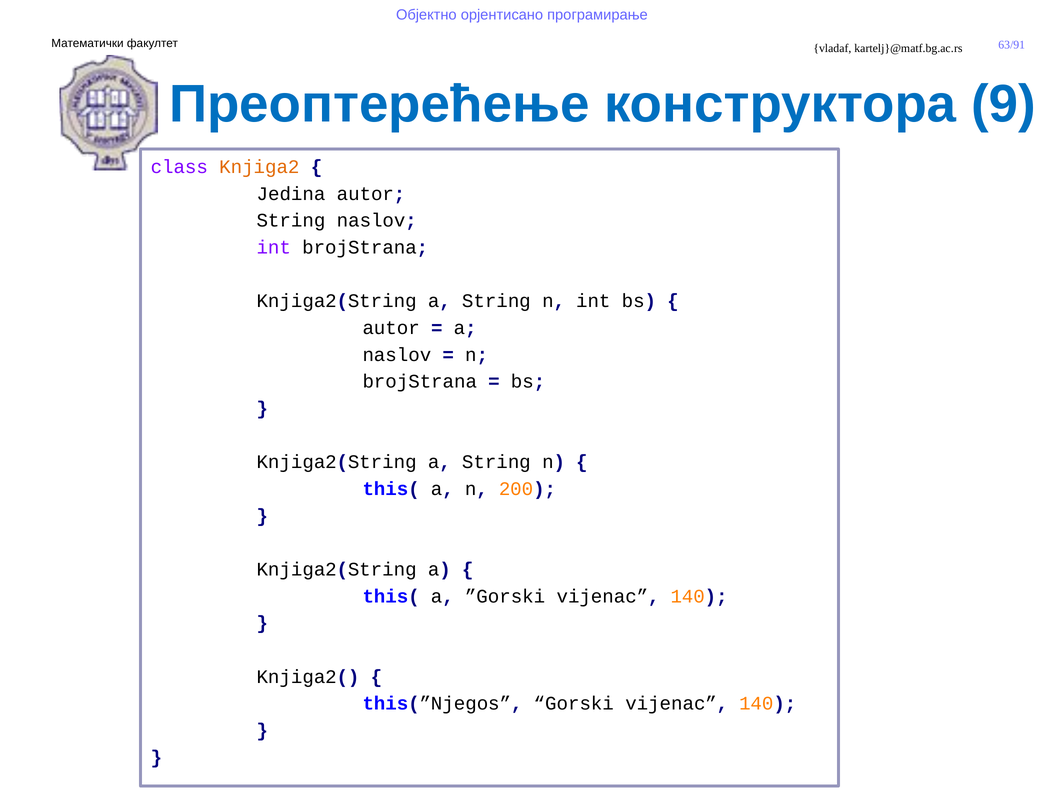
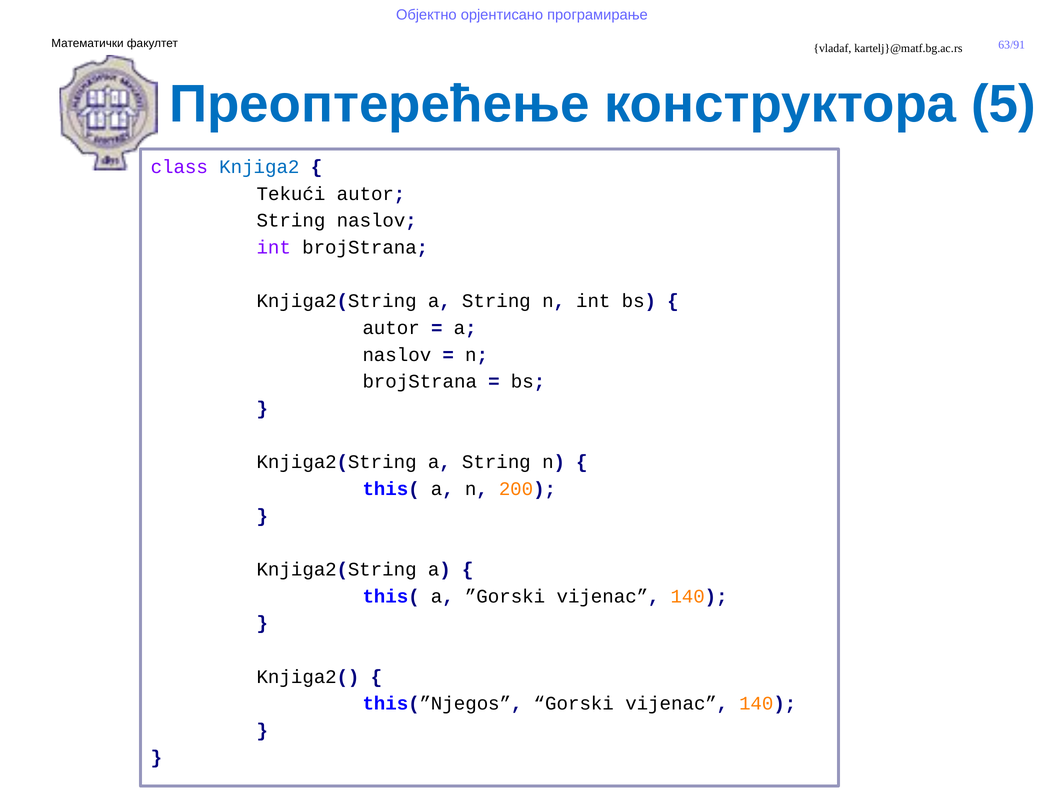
9: 9 -> 5
Knjiga2 colour: orange -> blue
Jedina: Jedina -> Tekući
